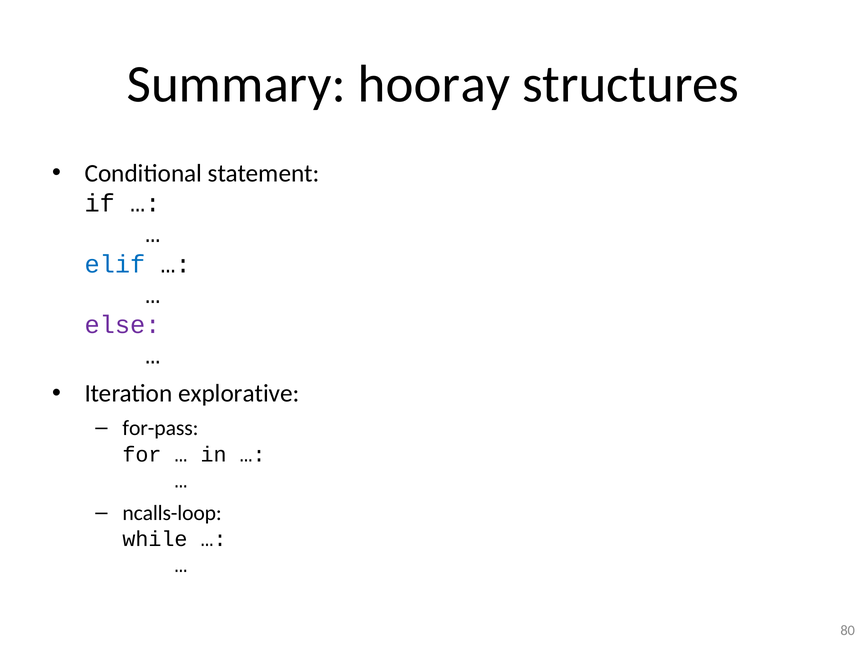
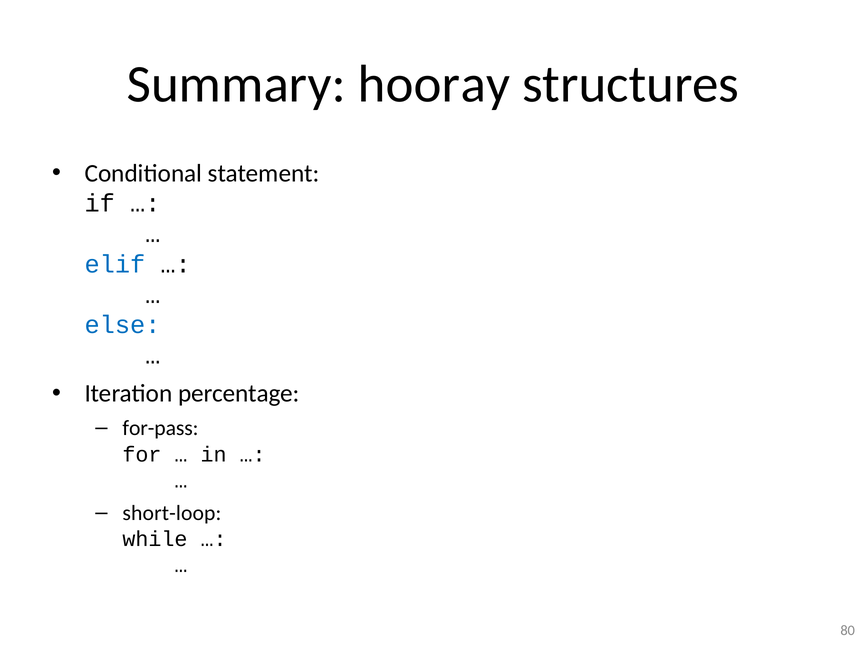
else colour: purple -> blue
explorative: explorative -> percentage
ncalls-loop: ncalls-loop -> short-loop
